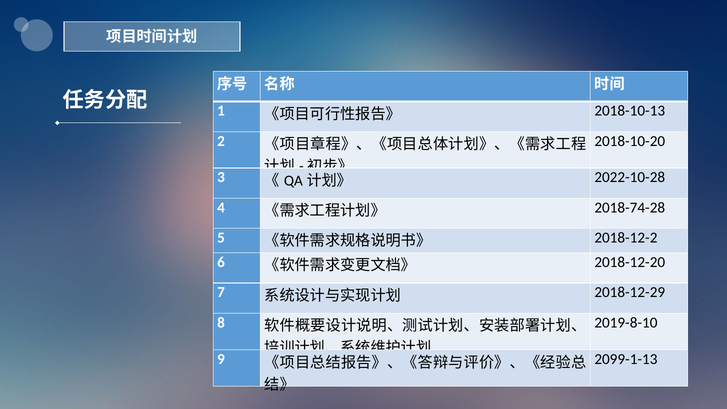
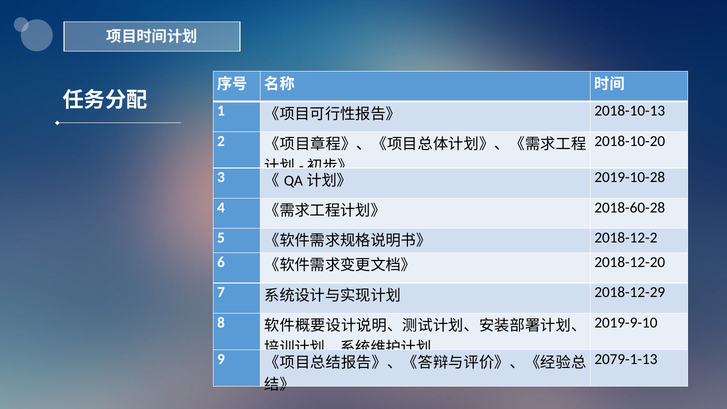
2022-10-28: 2022-10-28 -> 2019-10-28
2018-74-28: 2018-74-28 -> 2018-60-28
2019-8-10: 2019-8-10 -> 2019-9-10
2099-1-13: 2099-1-13 -> 2079-1-13
